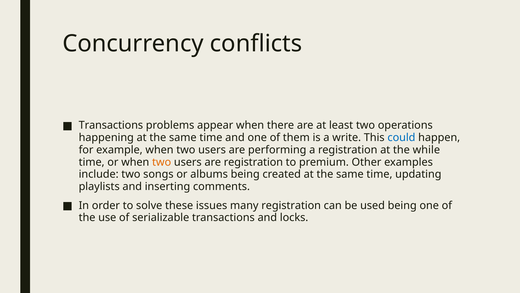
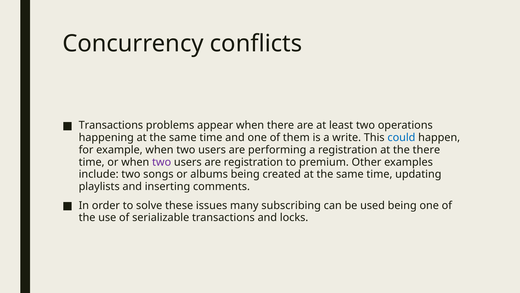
the while: while -> there
two at (162, 162) colour: orange -> purple
many registration: registration -> subscribing
